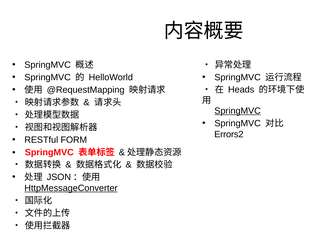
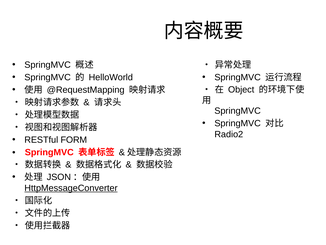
Heads: Heads -> Object
SpringMVC at (238, 111) underline: present -> none
Errors2: Errors2 -> Radio2
